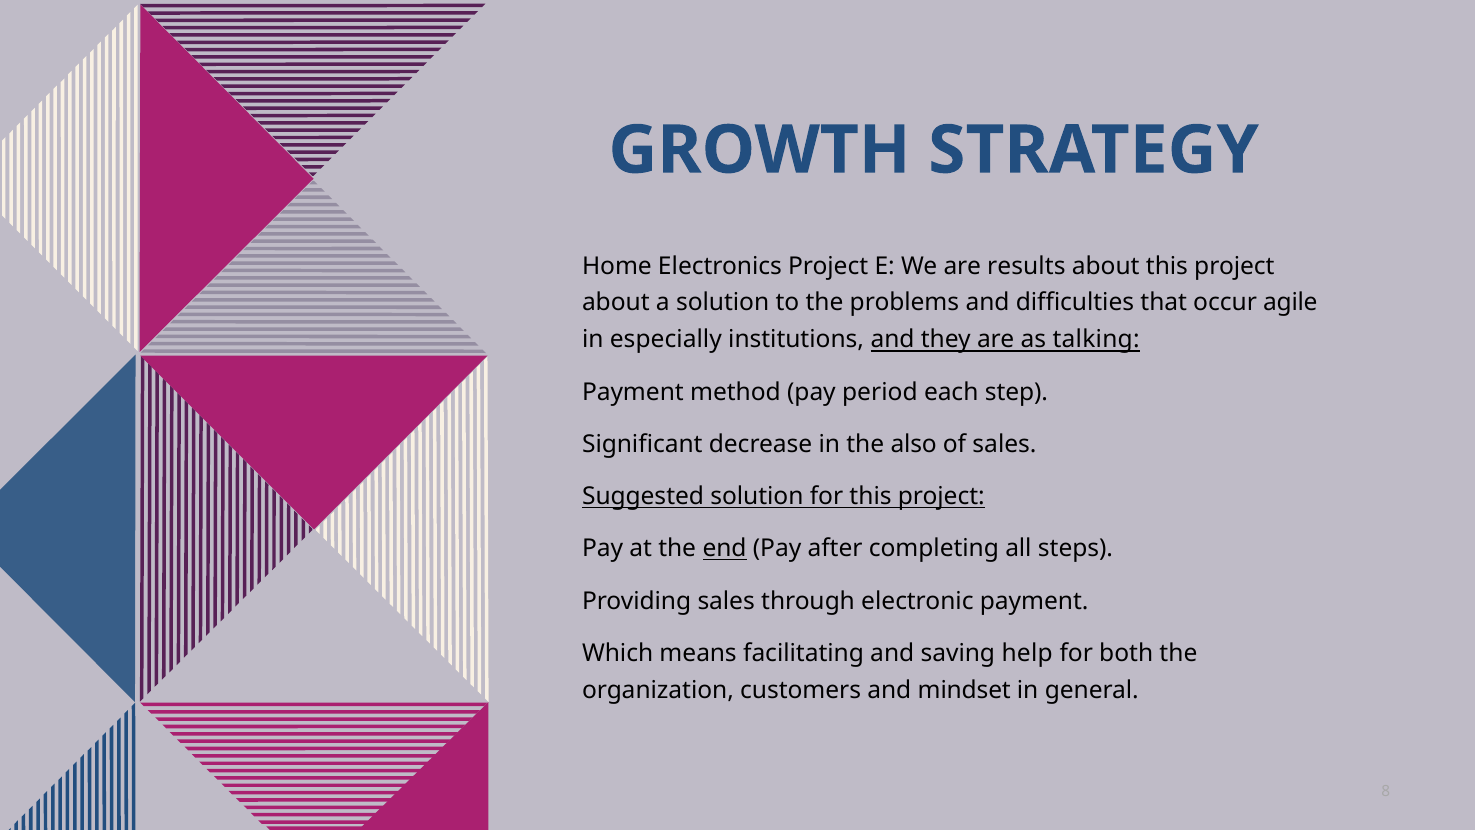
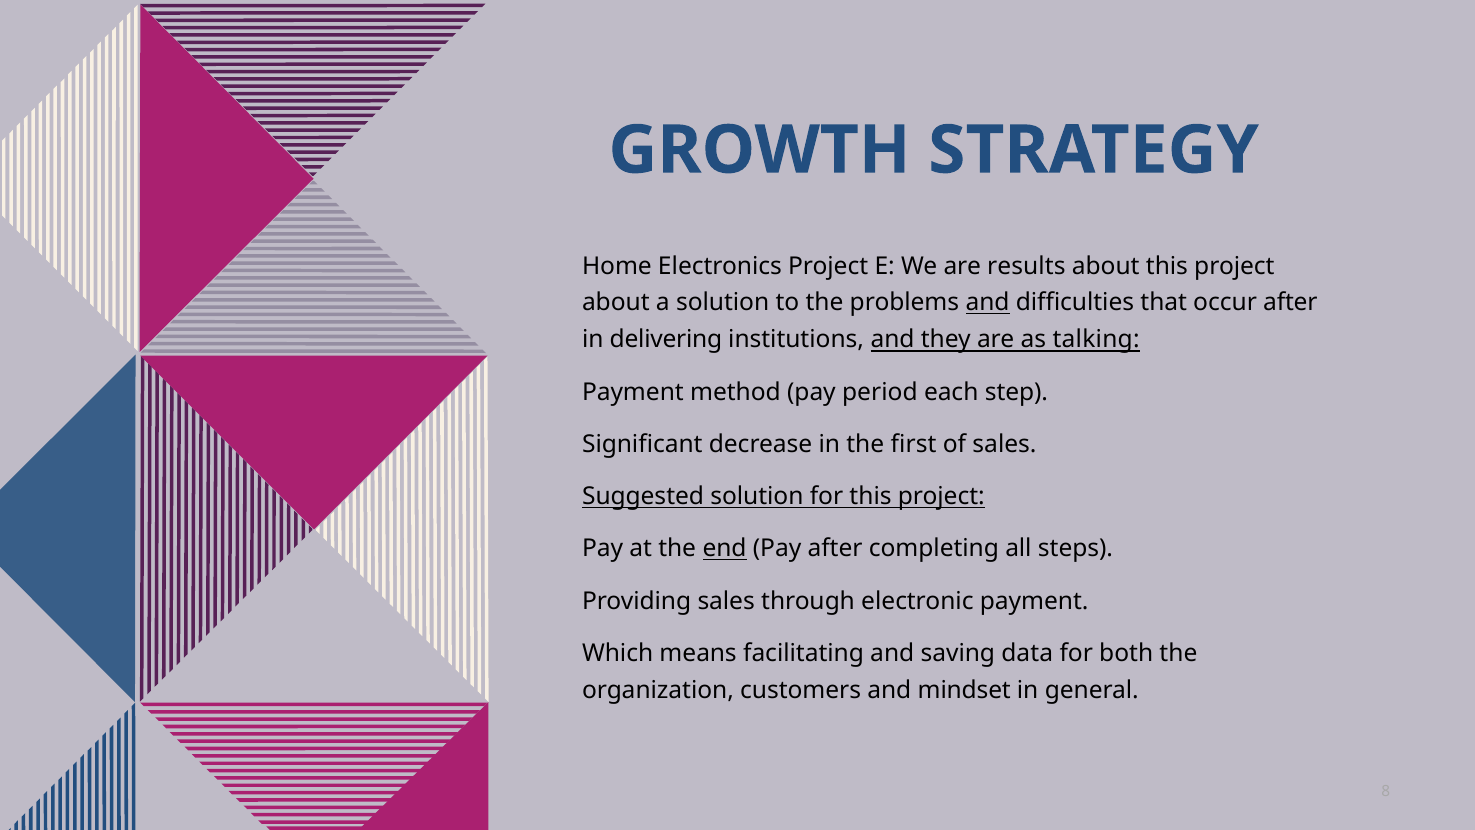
and at (988, 303) underline: none -> present
occur agile: agile -> after
especially: especially -> delivering
also: also -> first
help: help -> data
